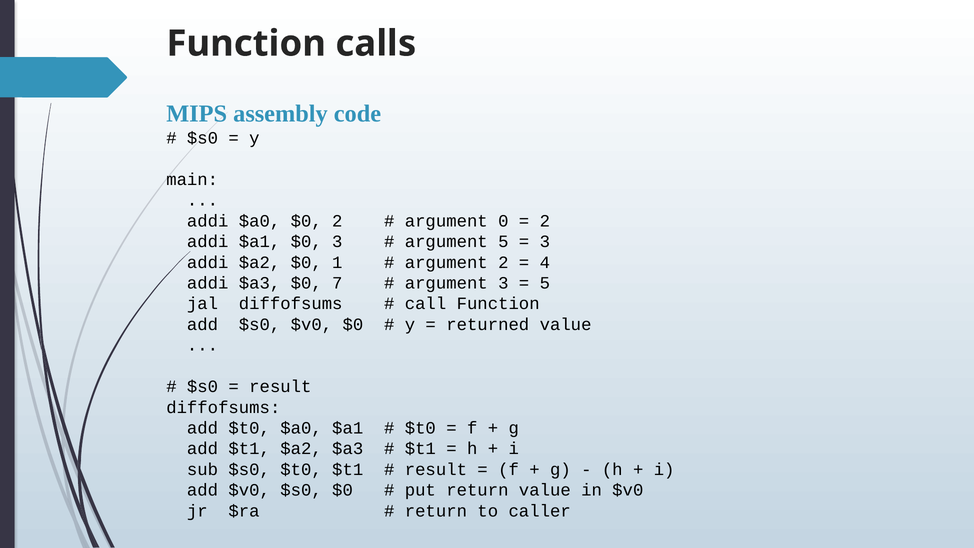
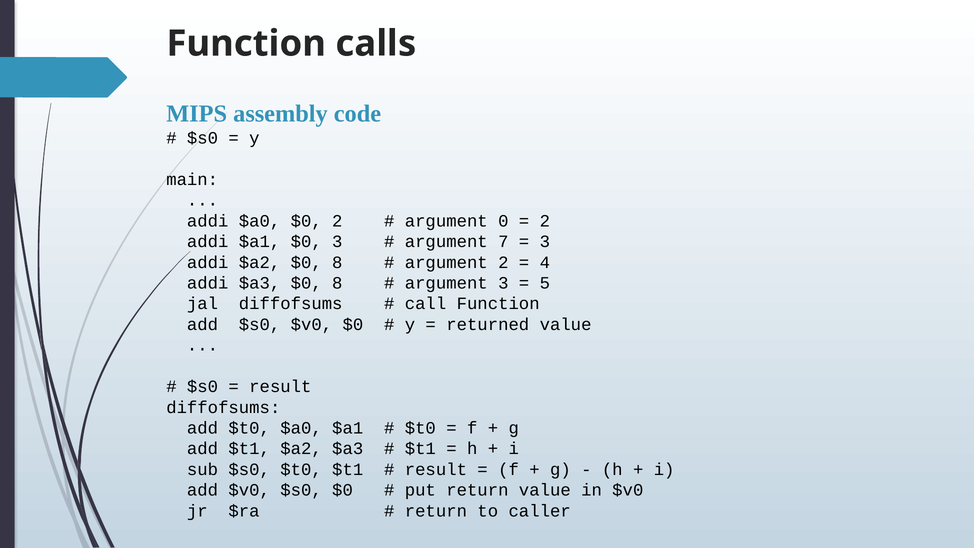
argument 5: 5 -> 7
$a2 $0 1: 1 -> 8
$a3 $0 7: 7 -> 8
